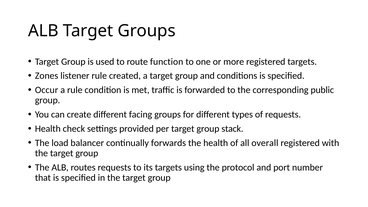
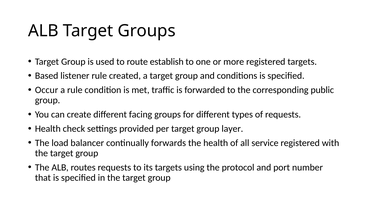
function: function -> establish
Zones: Zones -> Based
stack: stack -> layer
overall: overall -> service
